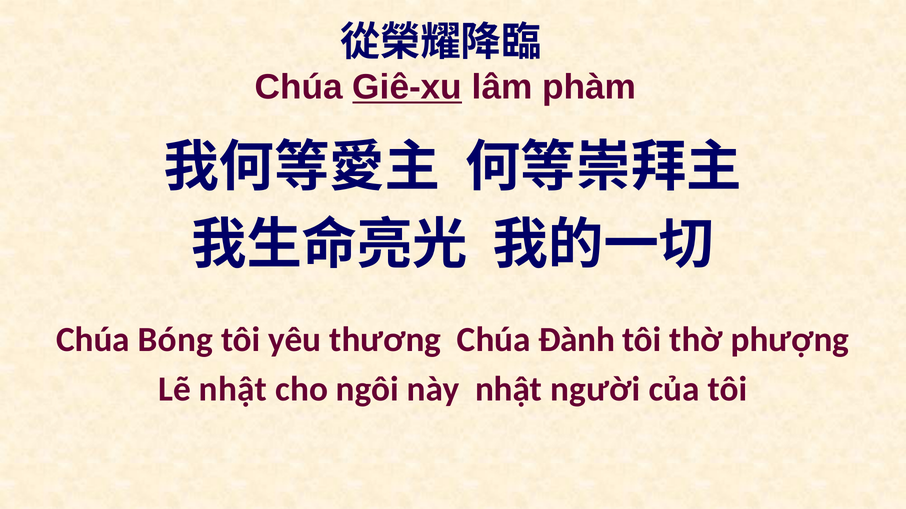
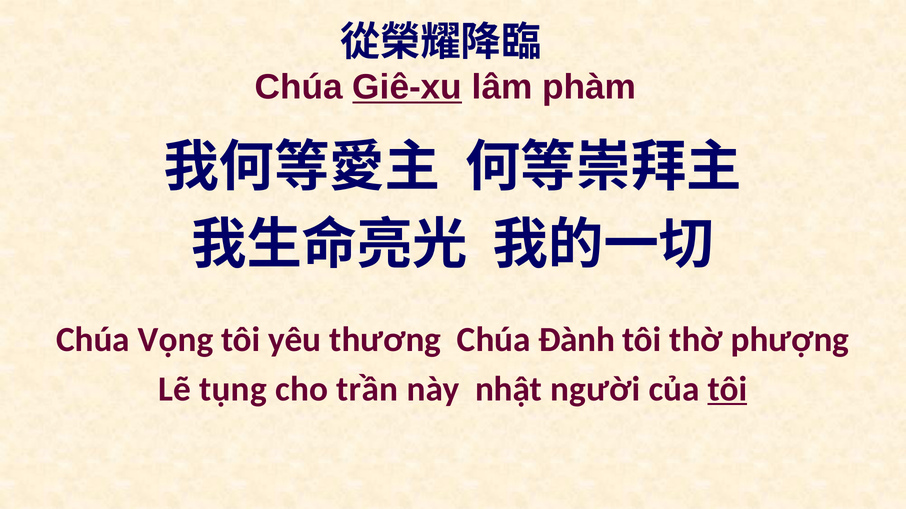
Bóng: Bóng -> Vọng
Lẽ nhật: nhật -> tụng
ngôi: ngôi -> trần
tôi at (727, 389) underline: none -> present
